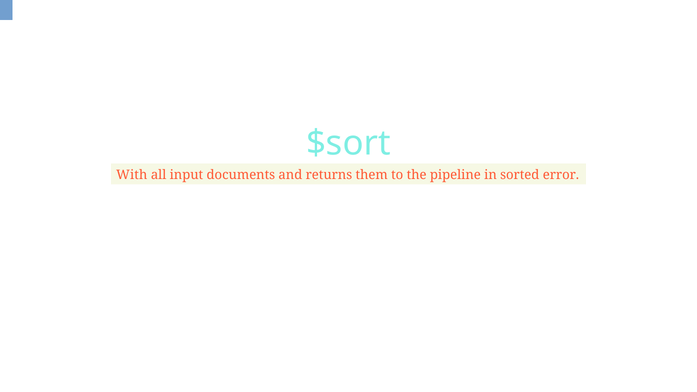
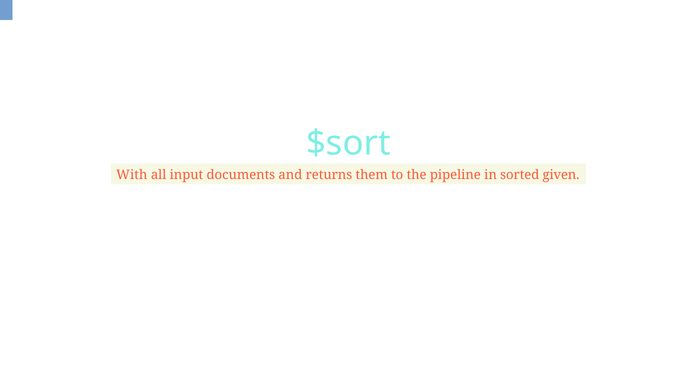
error: error -> given
